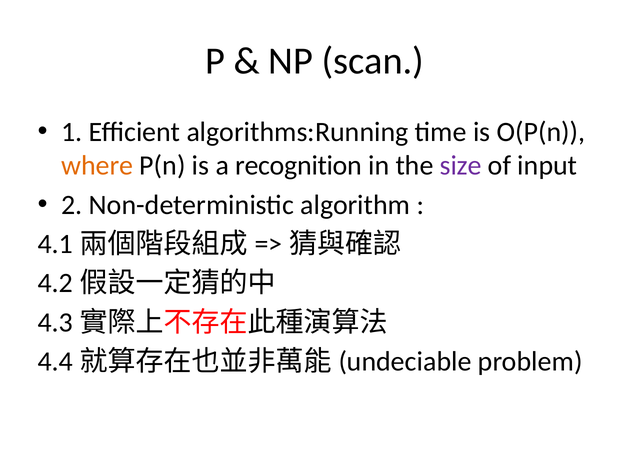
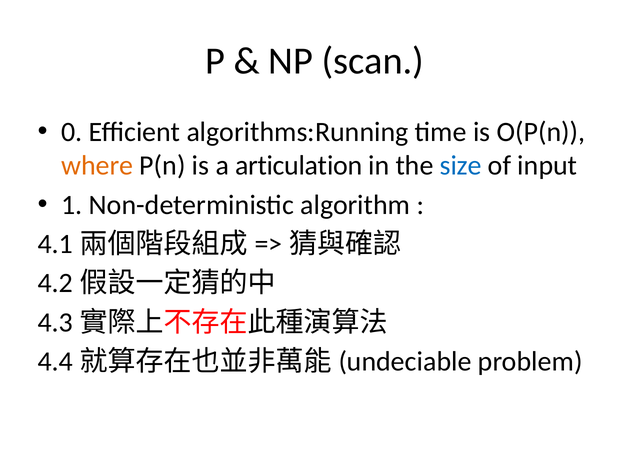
1: 1 -> 0
recognition: recognition -> articulation
size colour: purple -> blue
2: 2 -> 1
